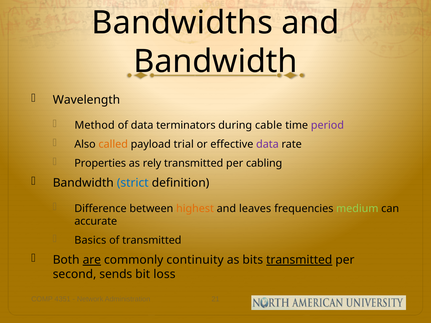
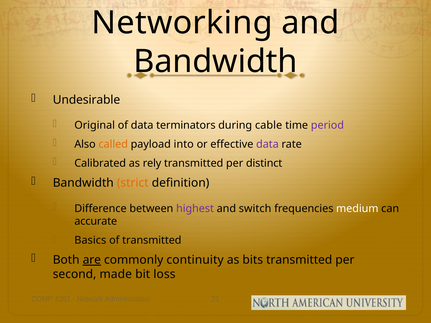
Bandwidths: Bandwidths -> Networking
Wavelength: Wavelength -> Undesirable
Method: Method -> Original
trial: trial -> into
Properties: Properties -> Calibrated
cabling: cabling -> distinct
strict colour: blue -> orange
highest colour: orange -> purple
leaves: leaves -> switch
medium colour: light green -> white
transmitted at (299, 260) underline: present -> none
sends: sends -> made
